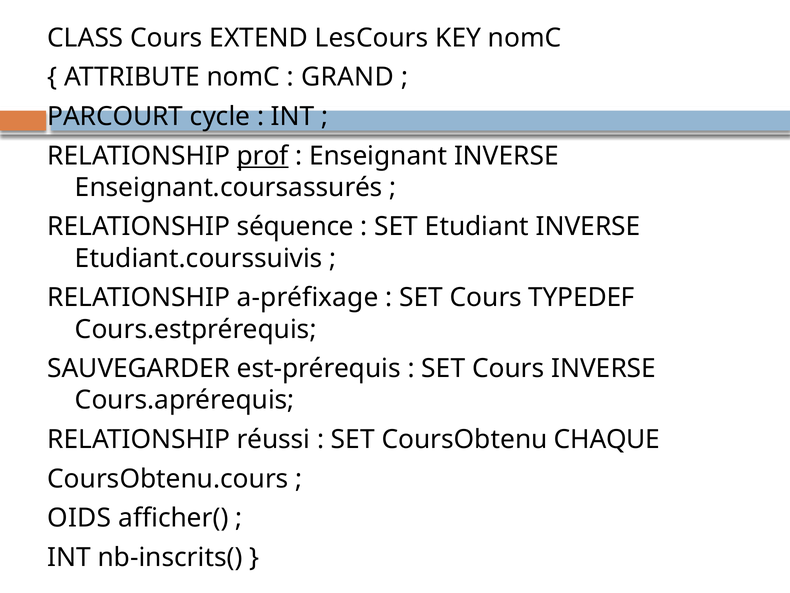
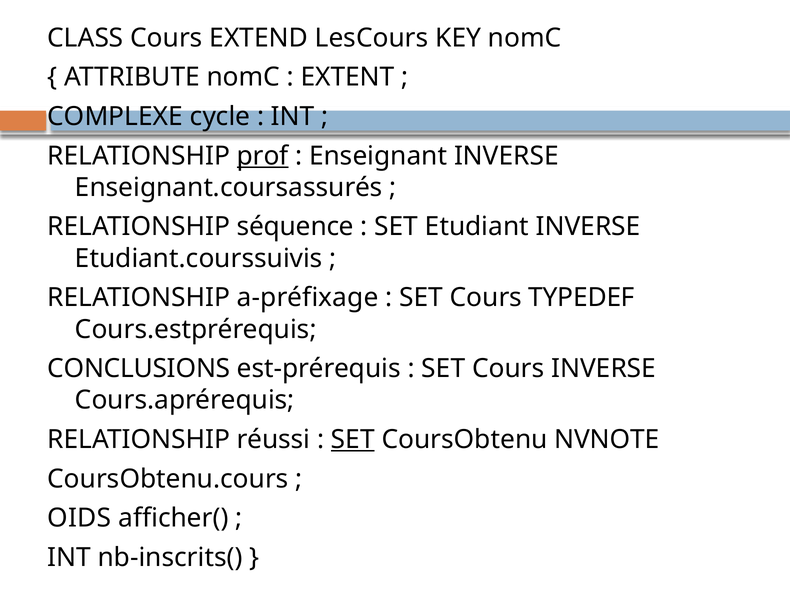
GRAND: GRAND -> EXTENT
PARCOURT: PARCOURT -> COMPLEXE
SAUVEGARDER: SAUVEGARDER -> CONCLUSIONS
SET at (353, 439) underline: none -> present
CHAQUE: CHAQUE -> NVNOTE
